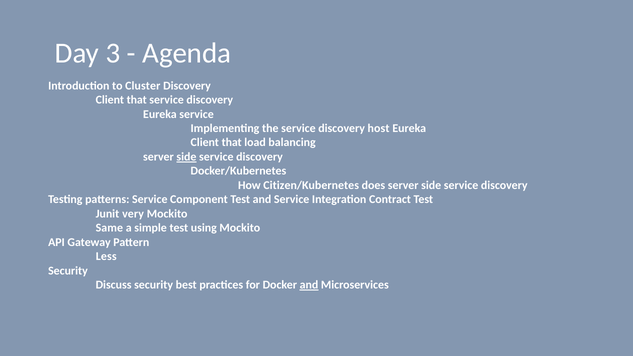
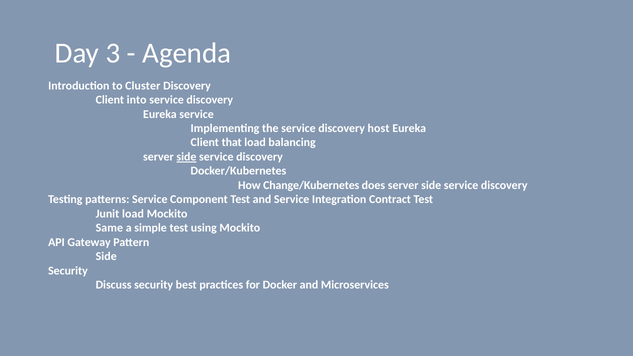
that at (137, 100): that -> into
Citizen/Kubernetes: Citizen/Kubernetes -> Change/Kubernetes
Junit very: very -> load
Less at (106, 257): Less -> Side
and at (309, 285) underline: present -> none
